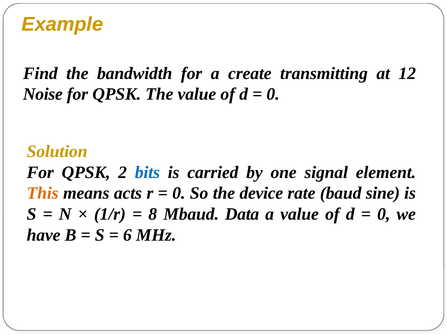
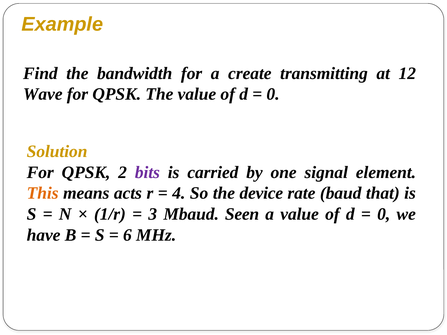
Noise: Noise -> Wave
bits colour: blue -> purple
0 at (179, 193): 0 -> 4
sine: sine -> that
8: 8 -> 3
Data: Data -> Seen
